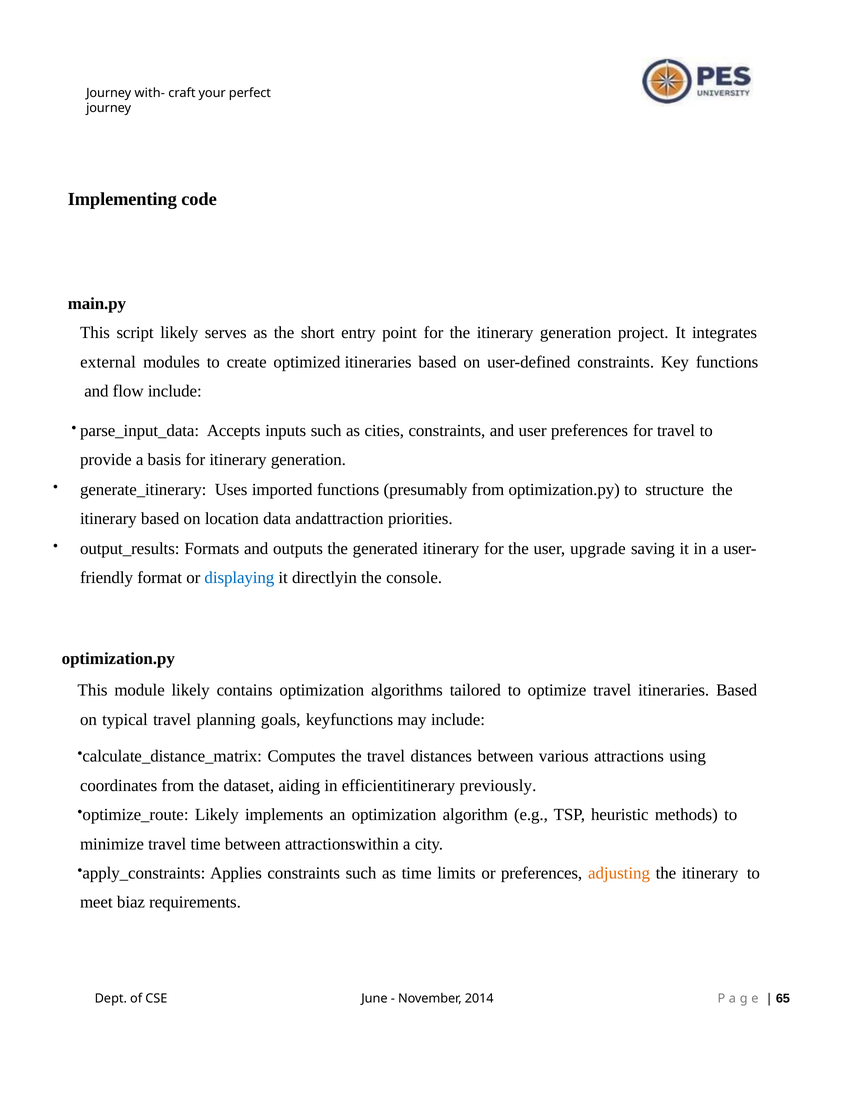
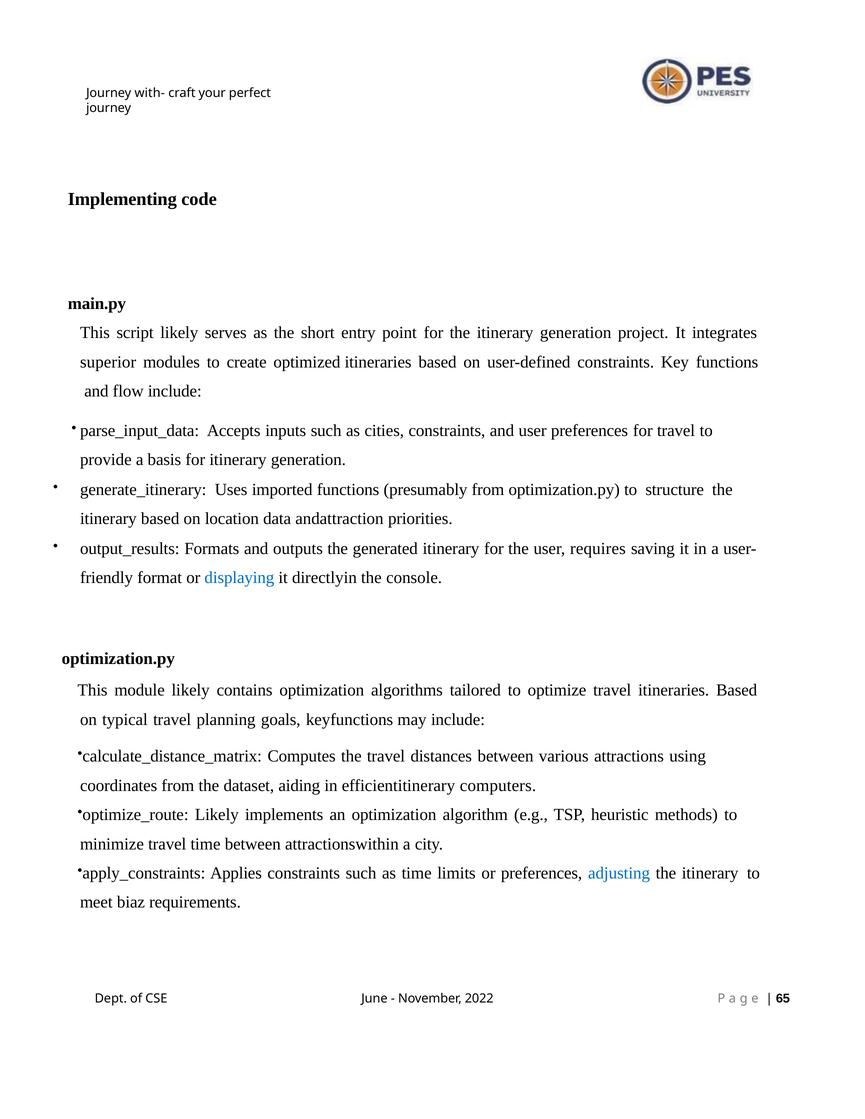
external: external -> superior
upgrade: upgrade -> requires
previously: previously -> computers
adjusting colour: orange -> blue
2014: 2014 -> 2022
